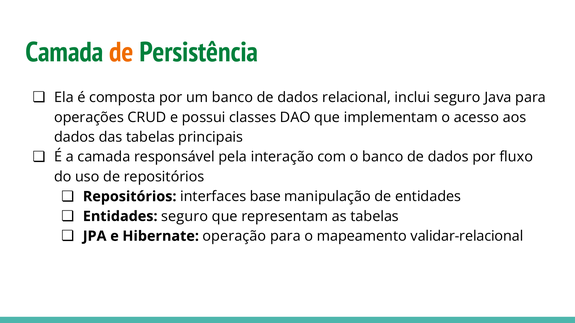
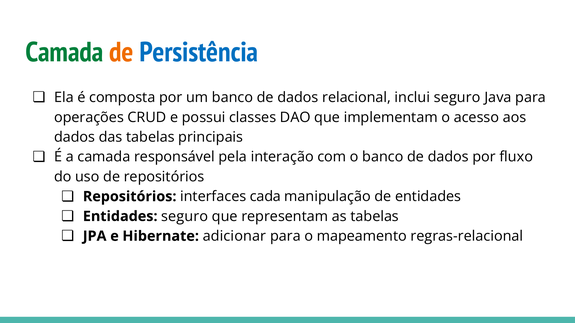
Persistência colour: green -> blue
base: base -> cada
operação: operação -> adicionar
validar-relacional: validar-relacional -> regras-relacional
